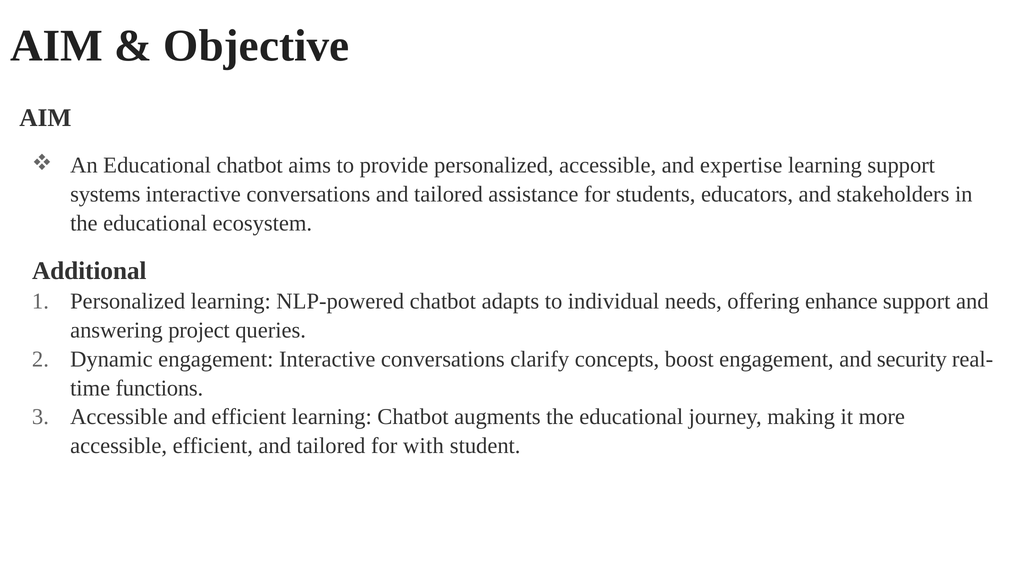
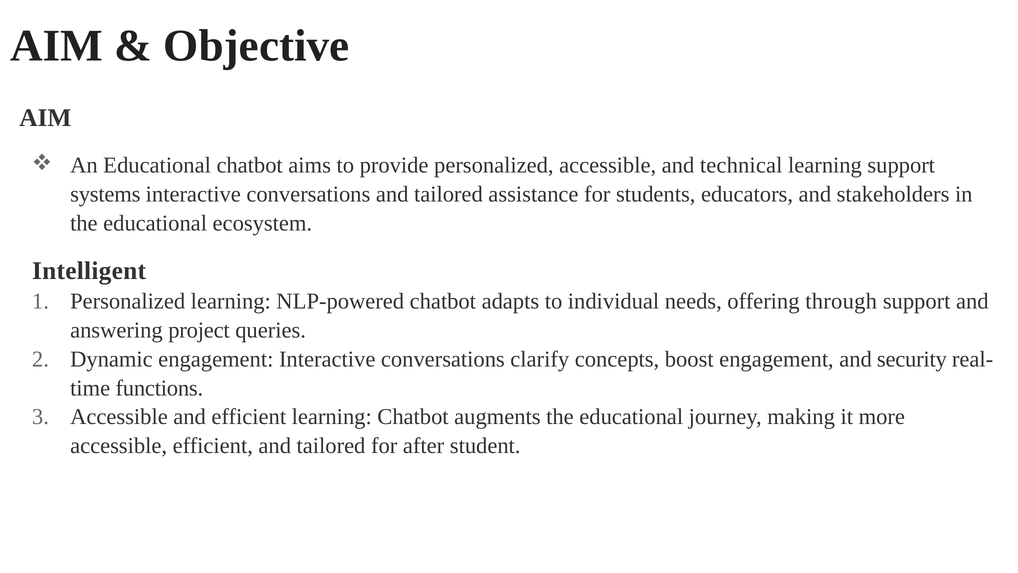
expertise: expertise -> technical
Additional: Additional -> Intelligent
enhance: enhance -> through
with: with -> after
